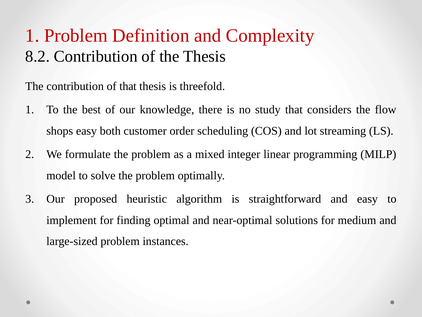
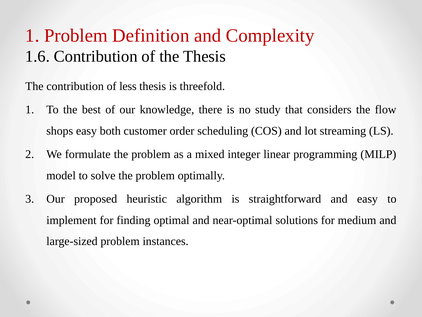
8.2: 8.2 -> 1.6
of that: that -> less
